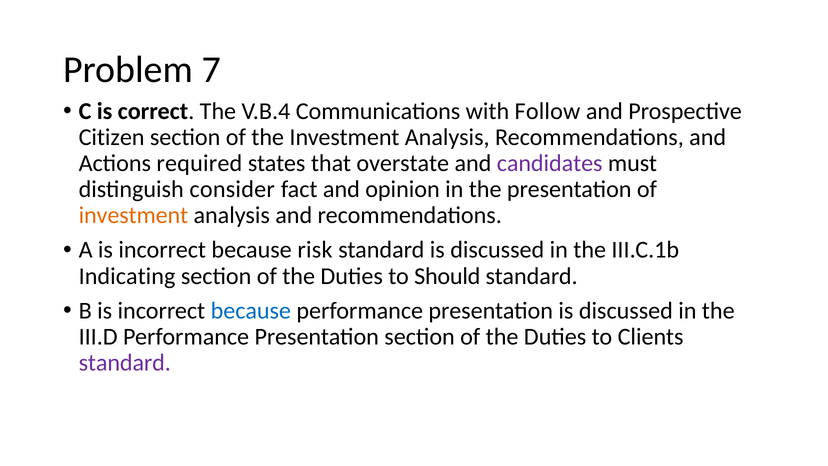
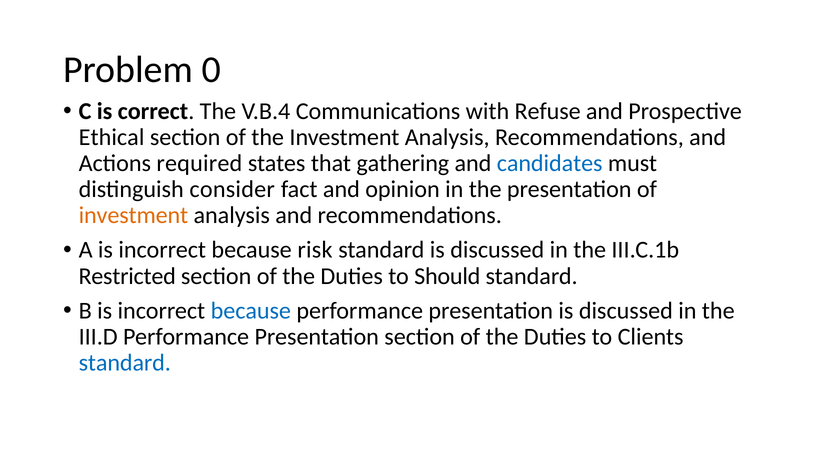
7: 7 -> 0
Follow: Follow -> Refuse
Citizen: Citizen -> Ethical
overstate: overstate -> gathering
candidates colour: purple -> blue
Indicating: Indicating -> Restricted
standard at (125, 363) colour: purple -> blue
